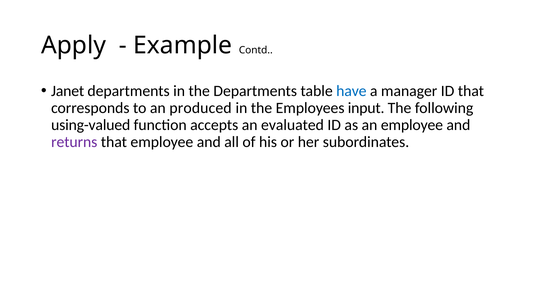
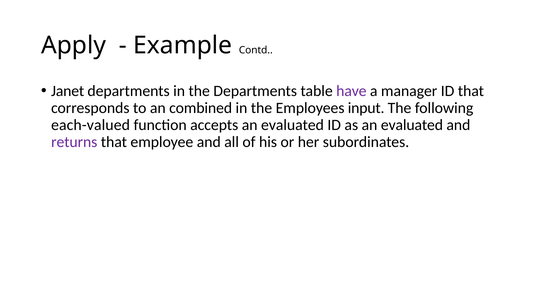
have colour: blue -> purple
produced: produced -> combined
using-valued: using-valued -> each-valued
as an employee: employee -> evaluated
